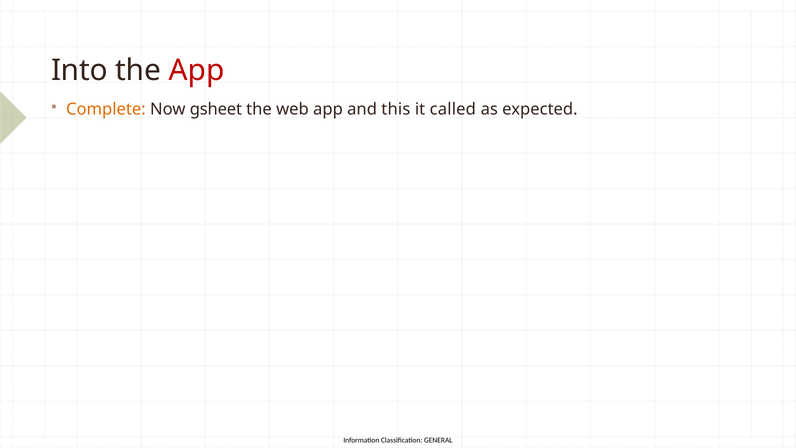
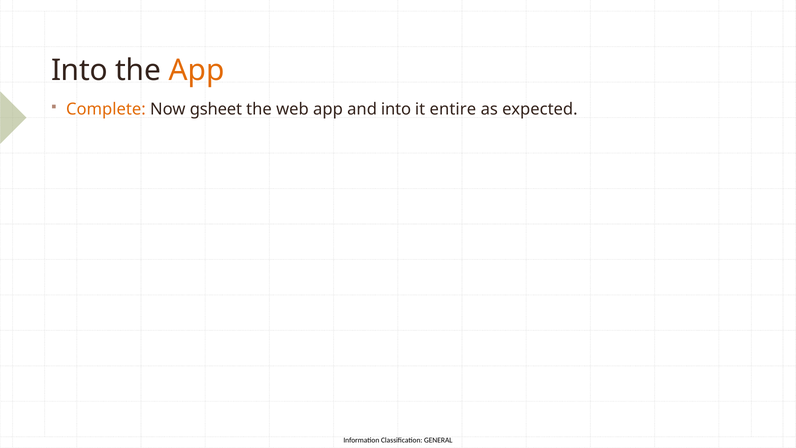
App at (197, 70) colour: red -> orange
and this: this -> into
called: called -> entire
